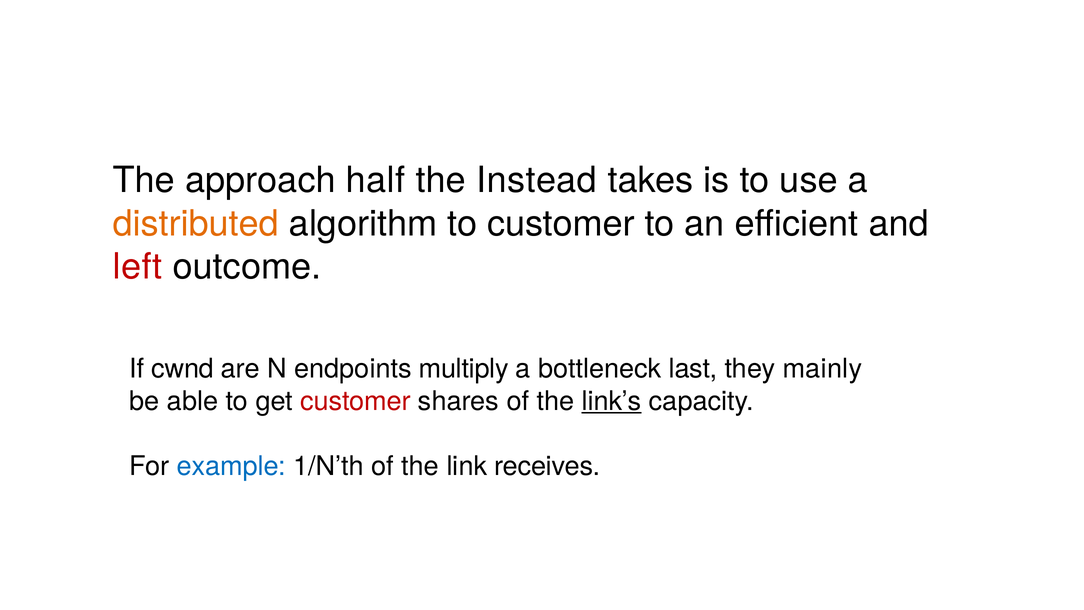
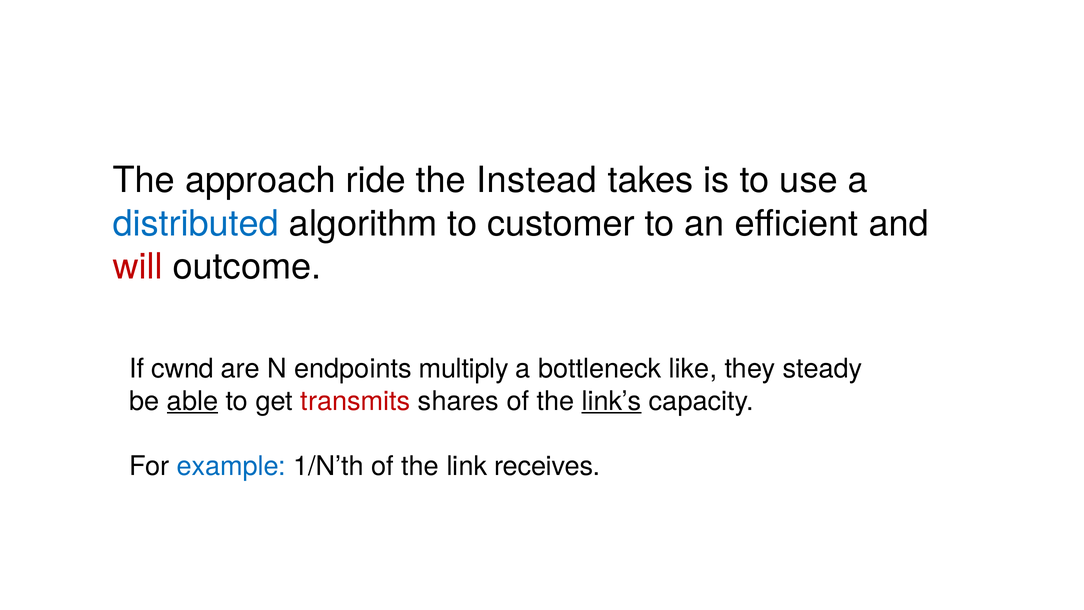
half: half -> ride
distributed colour: orange -> blue
left: left -> will
last: last -> like
mainly: mainly -> steady
able underline: none -> present
get customer: customer -> transmits
